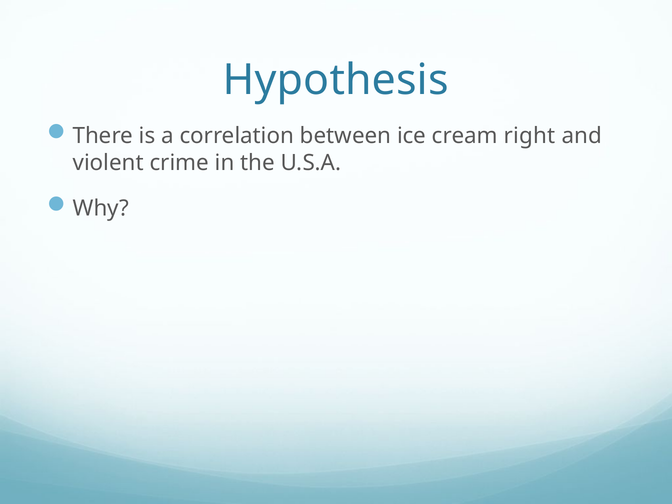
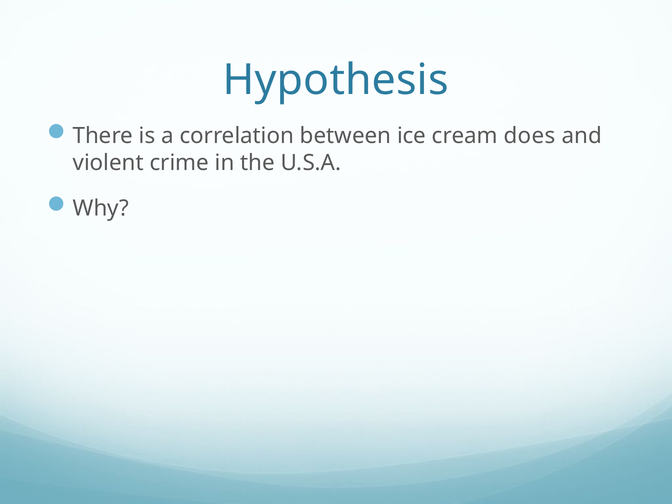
right: right -> does
